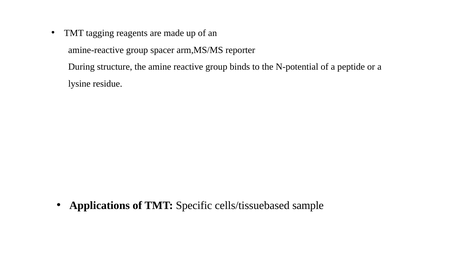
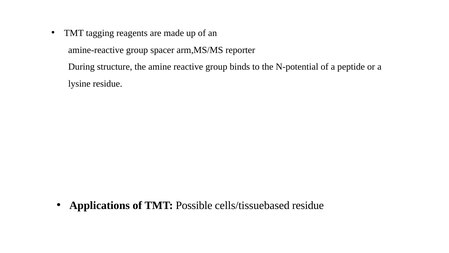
Specific: Specific -> Possible
cells/tissuebased sample: sample -> residue
